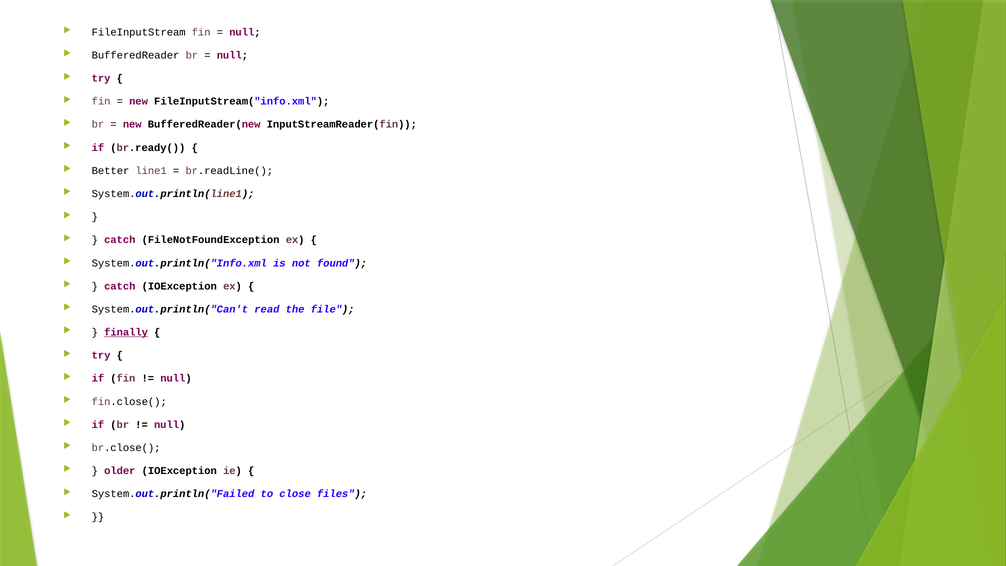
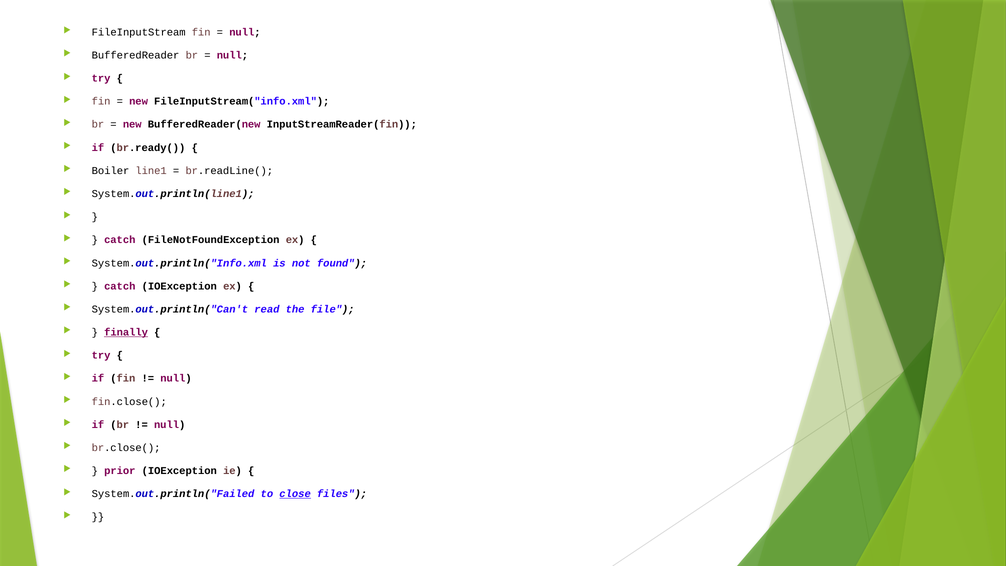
Better: Better -> Boiler
older: older -> prior
close underline: none -> present
